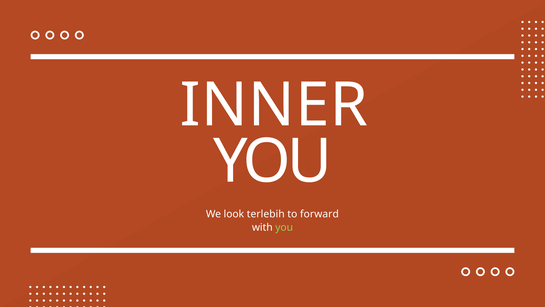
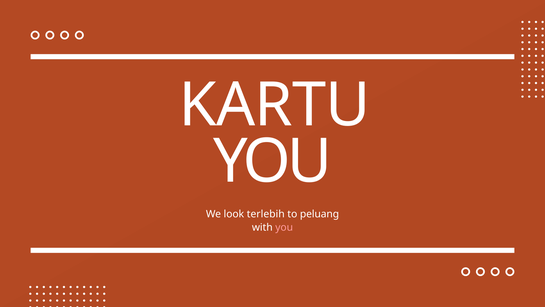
INNER: INNER -> KARTU
forward: forward -> peluang
you at (284, 227) colour: light green -> pink
